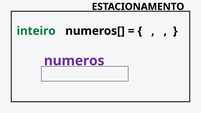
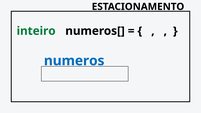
numeros colour: purple -> blue
